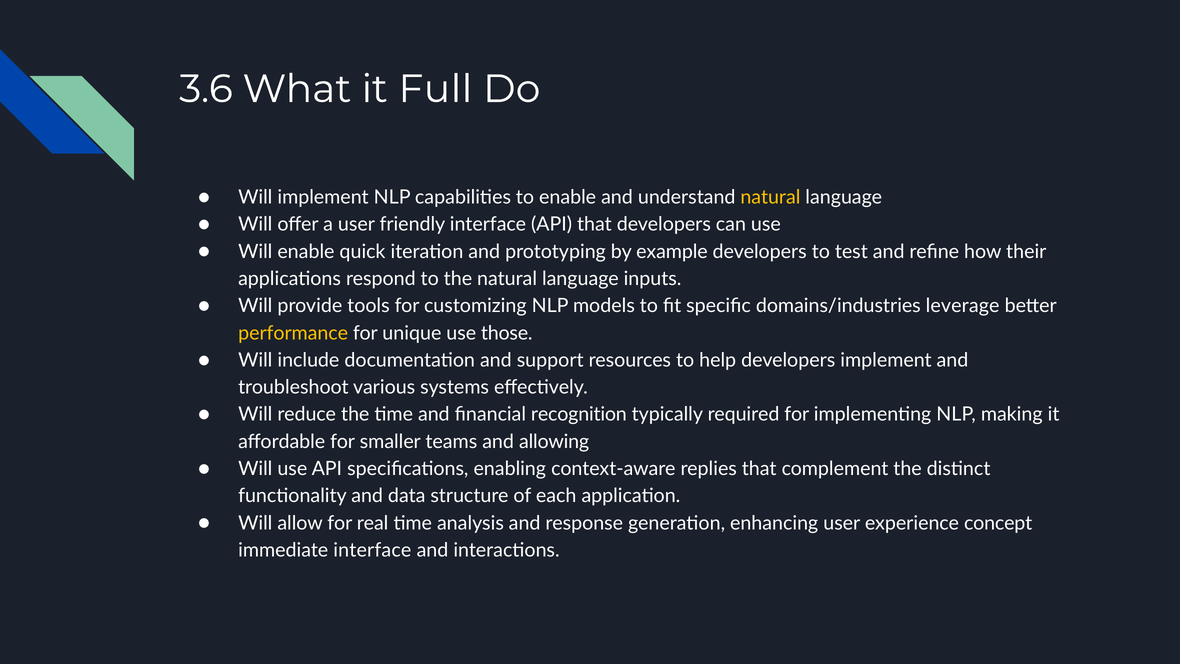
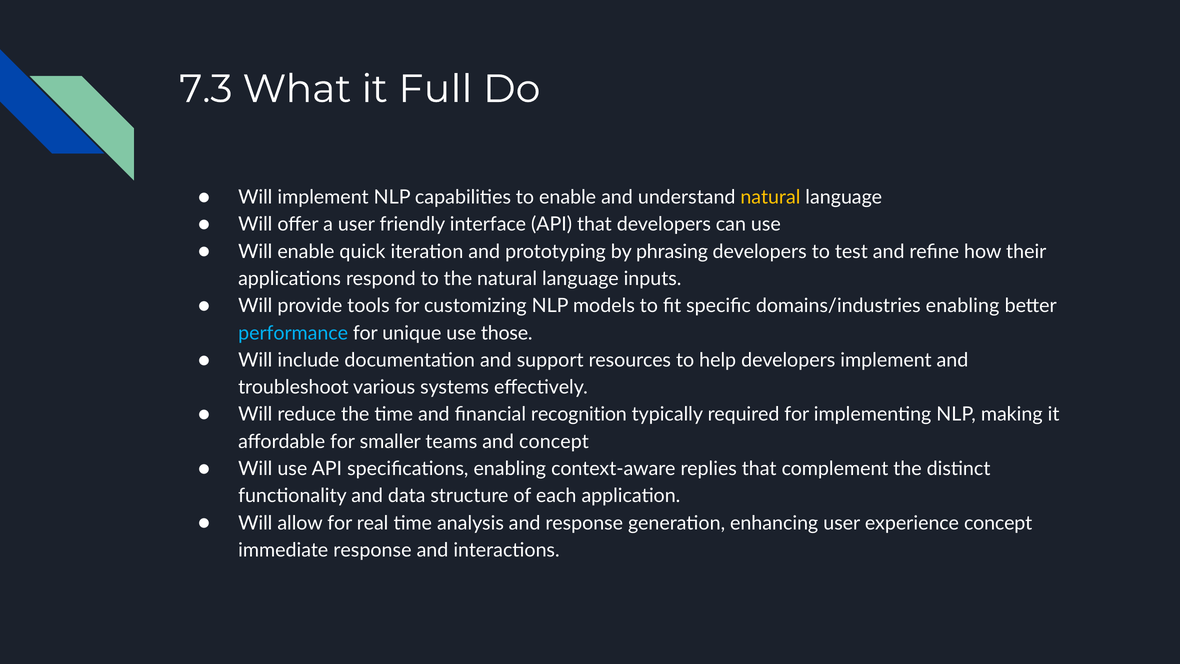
3.6: 3.6 -> 7.3
example: example -> phrasing
domains/industries leverage: leverage -> enabling
performance colour: yellow -> light blue
and allowing: allowing -> concept
immediate interface: interface -> response
